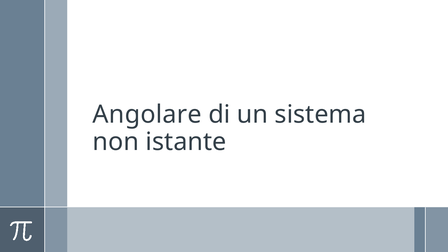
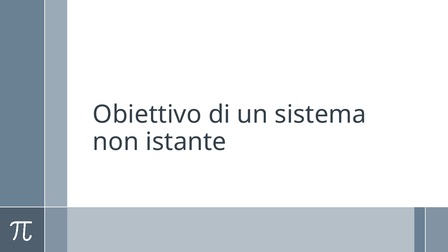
Angolare: Angolare -> Obiettivo
